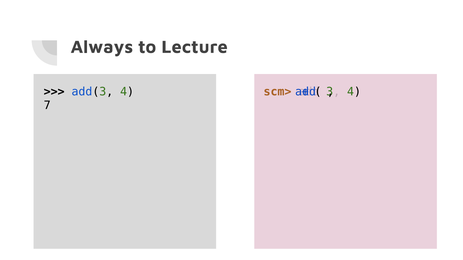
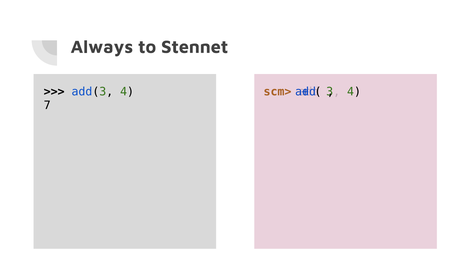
Lecture: Lecture -> Stennet
